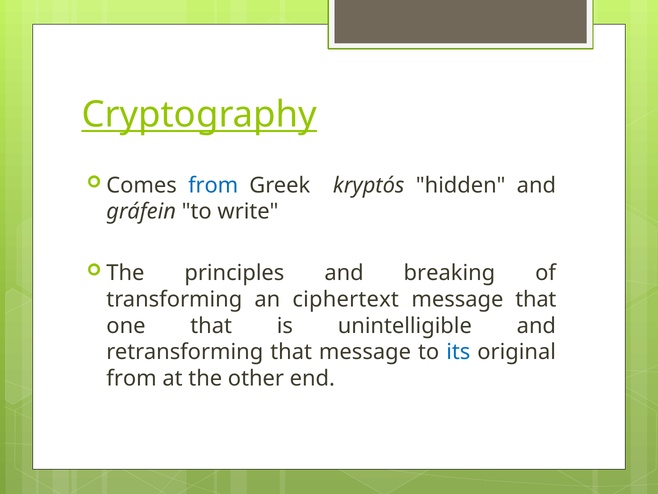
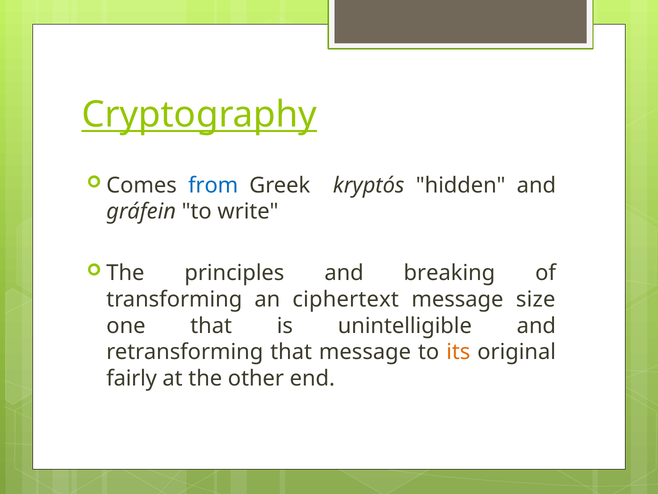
message that: that -> size
its colour: blue -> orange
from at (132, 378): from -> fairly
